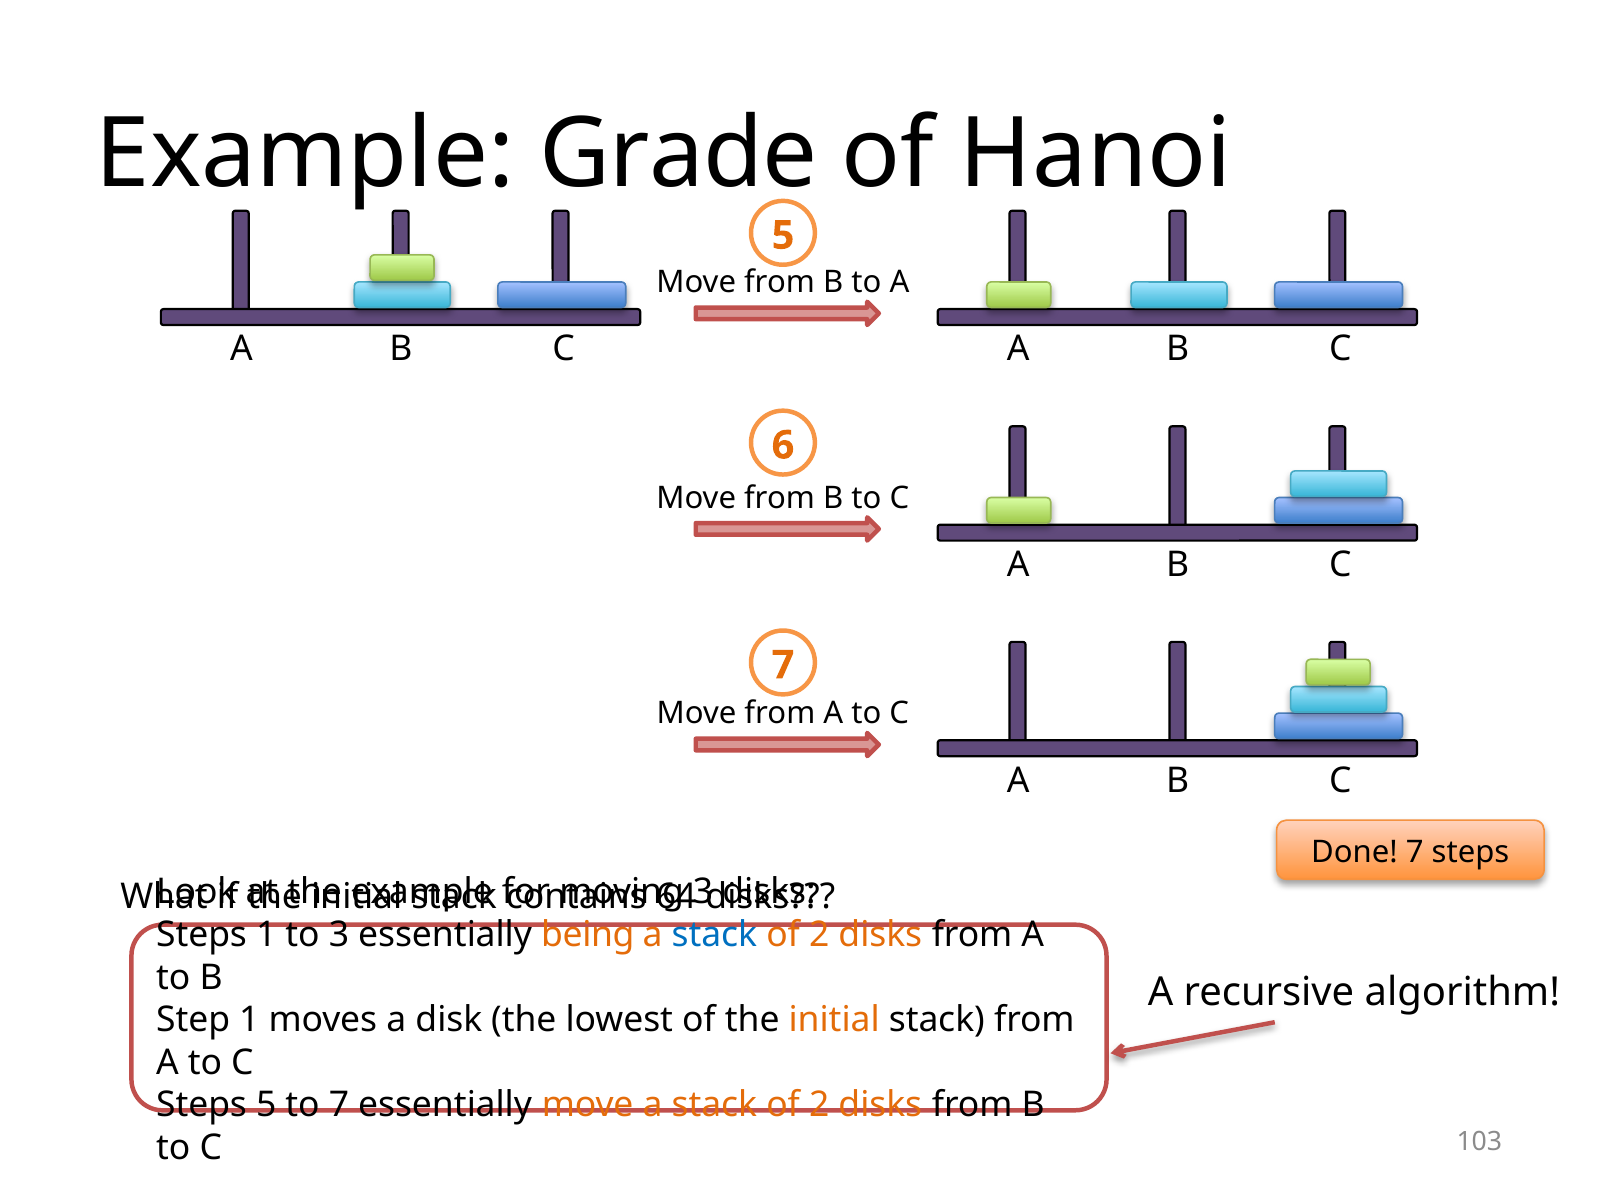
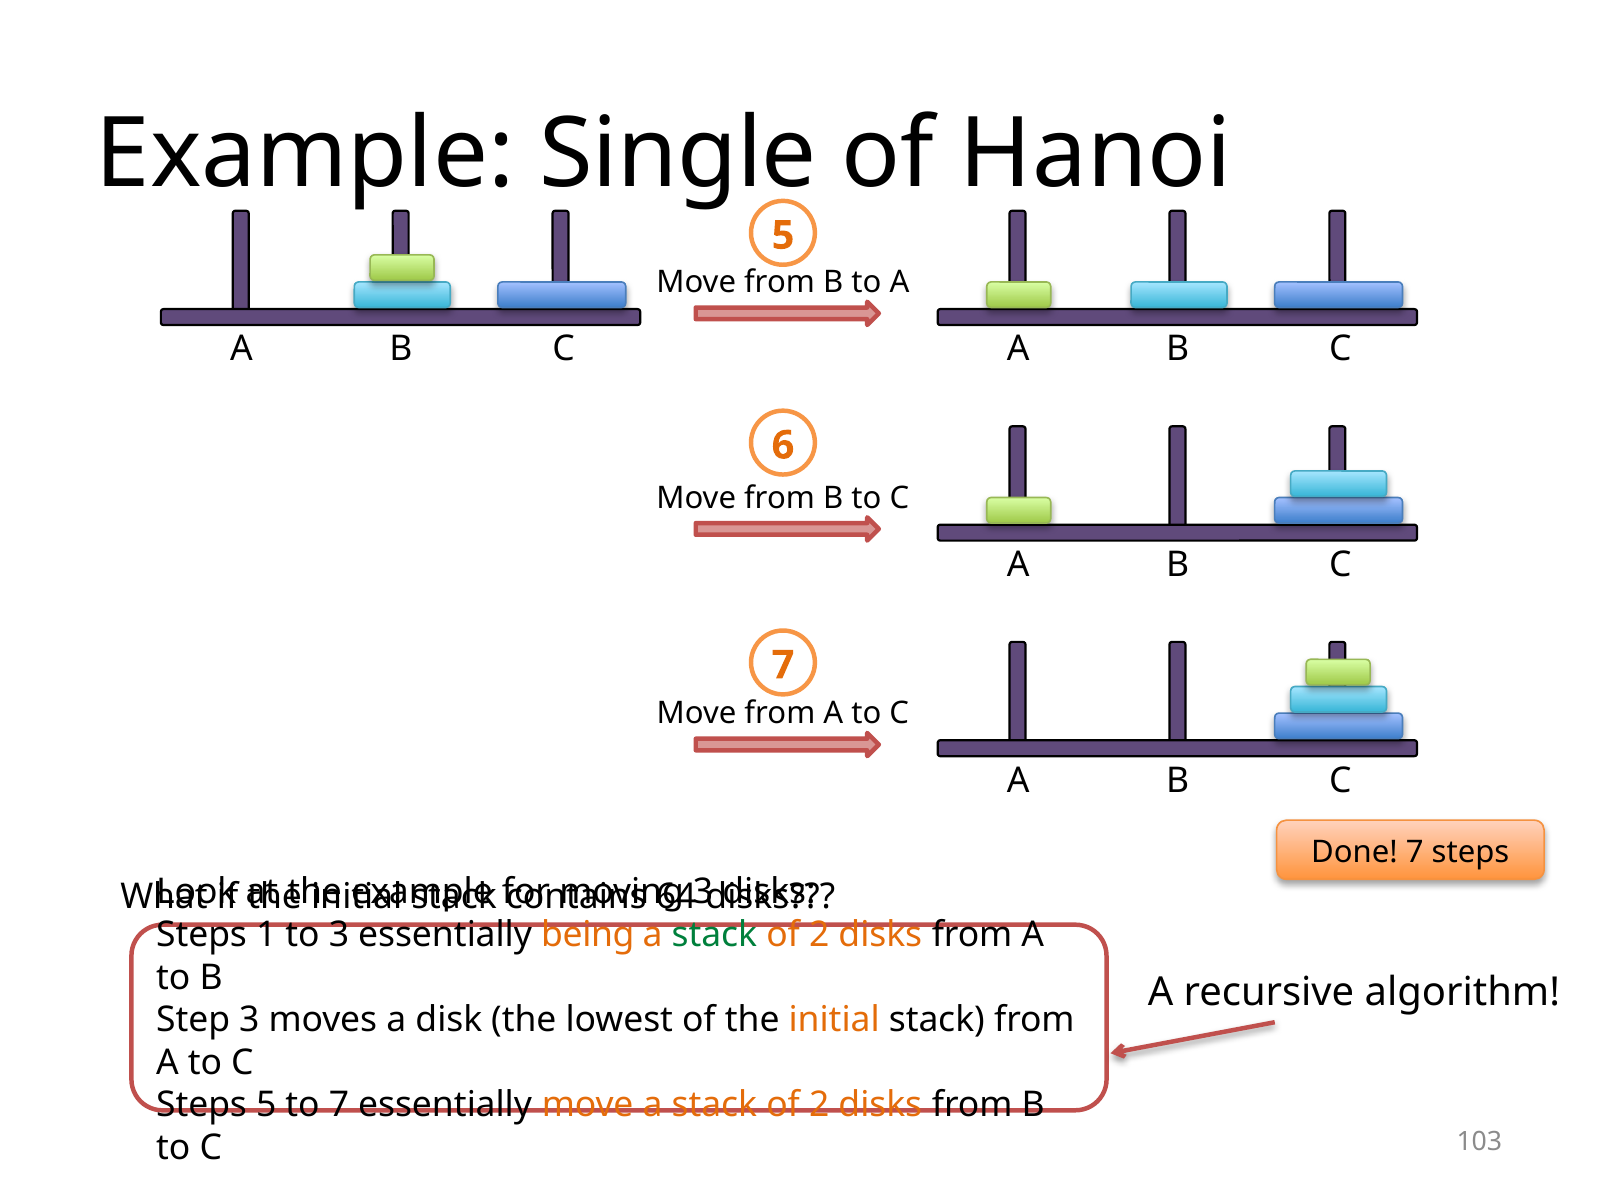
Grade: Grade -> Single
stack at (714, 935) colour: blue -> green
Step 1: 1 -> 3
